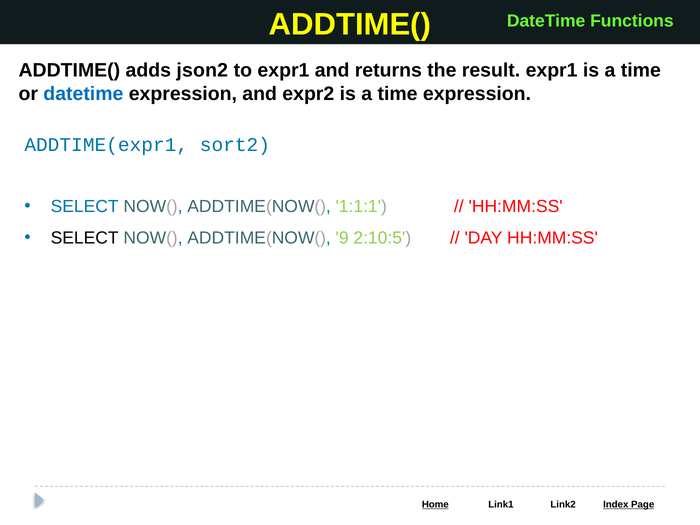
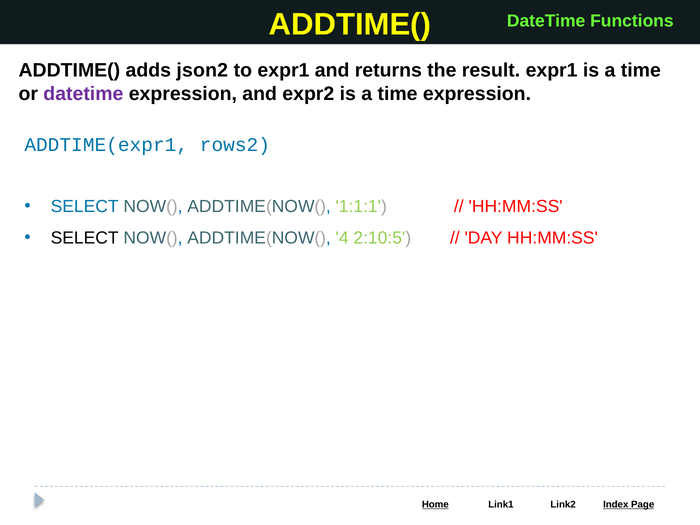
datetime at (83, 94) colour: blue -> purple
sort2: sort2 -> rows2
9: 9 -> 4
